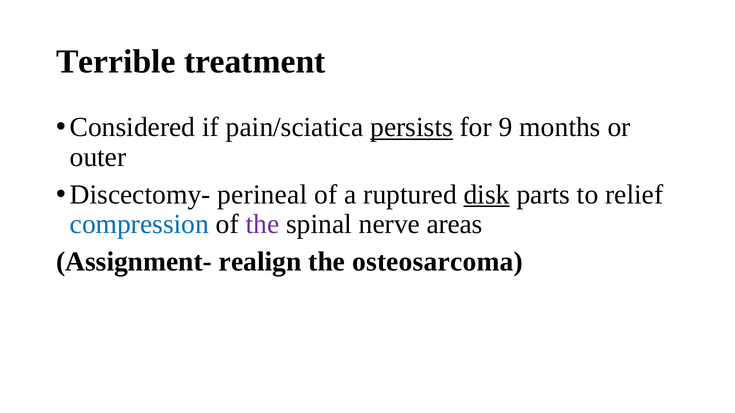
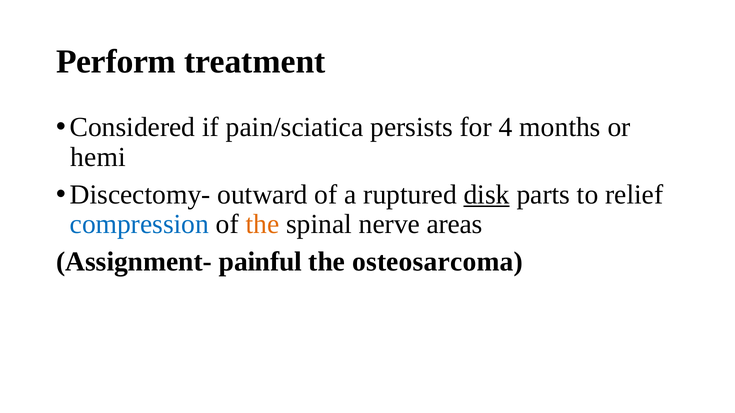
Terrible: Terrible -> Perform
persists underline: present -> none
9: 9 -> 4
outer: outer -> hemi
perineal: perineal -> outward
the at (263, 225) colour: purple -> orange
realign: realign -> painful
